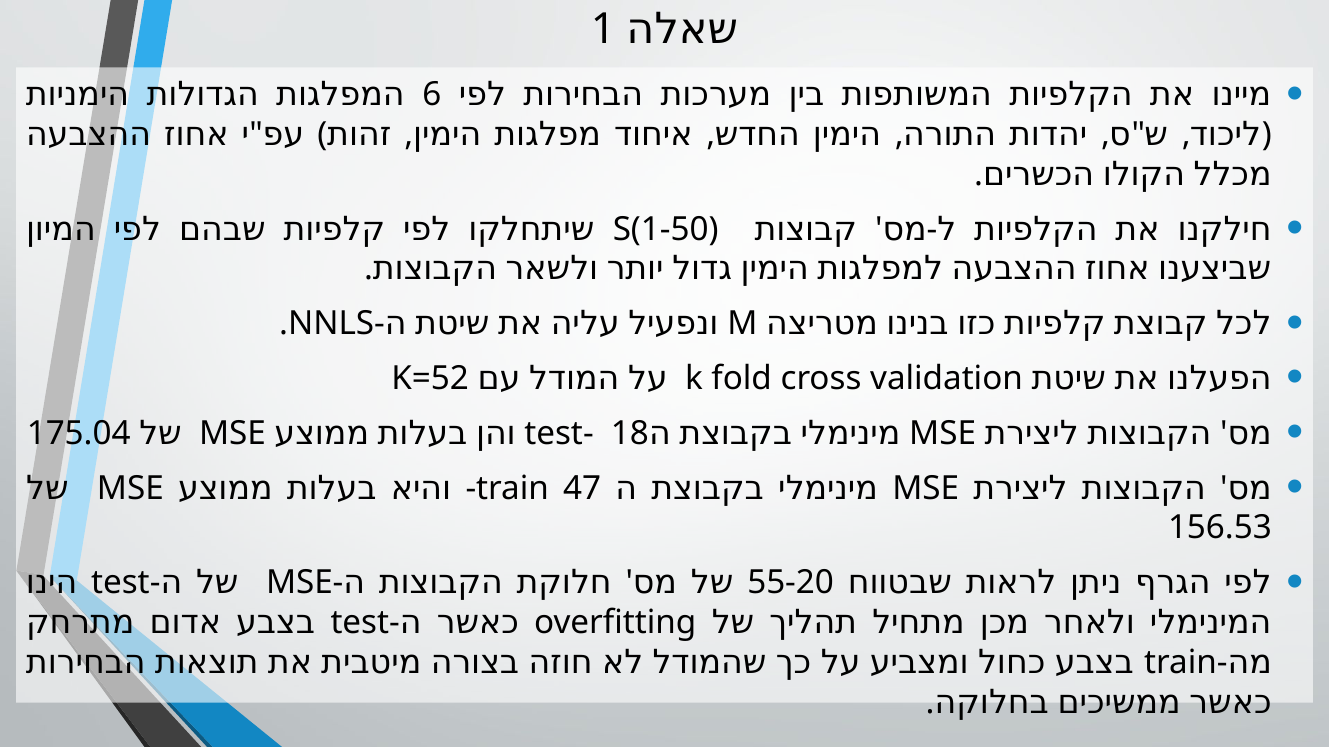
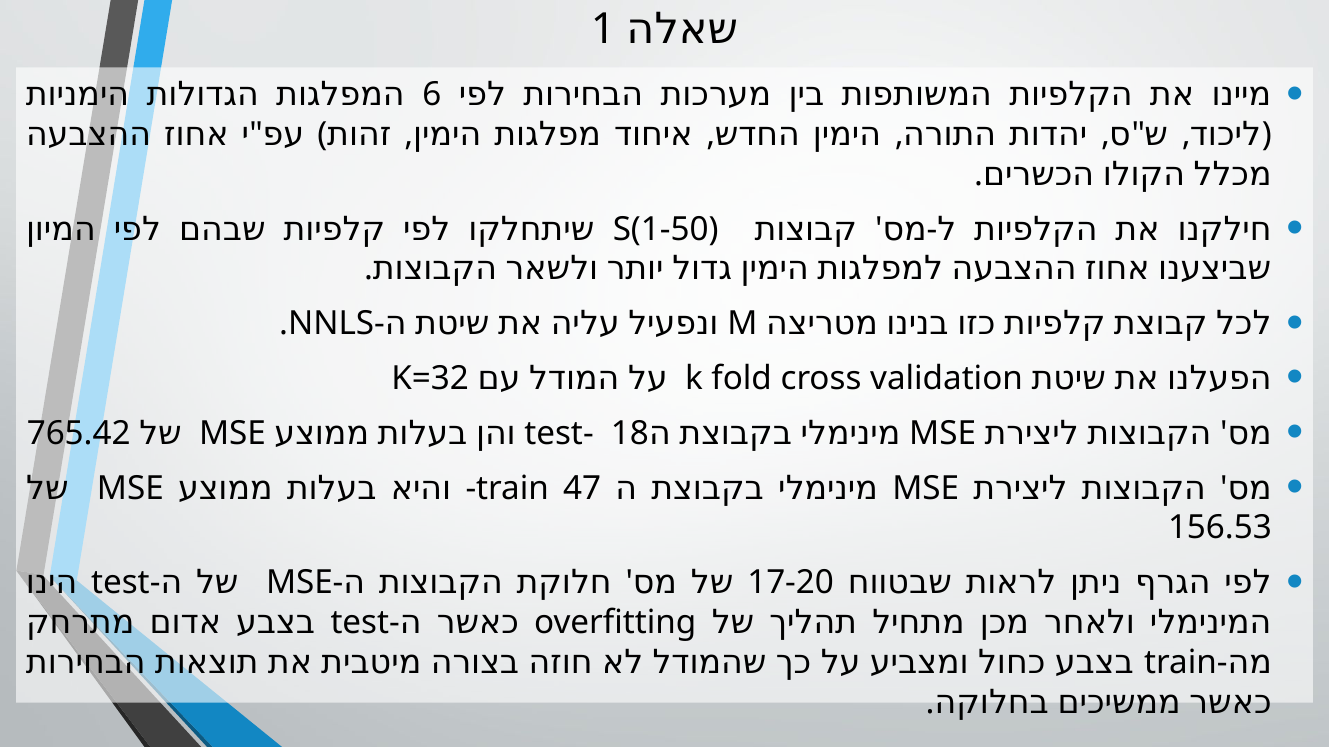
K=52: K=52 -> K=32
175.04: 175.04 -> 765.42
55-20: 55-20 -> 17-20
